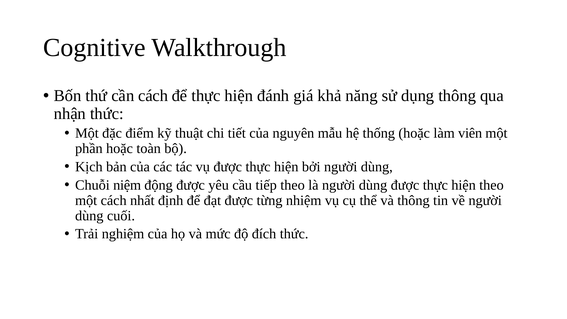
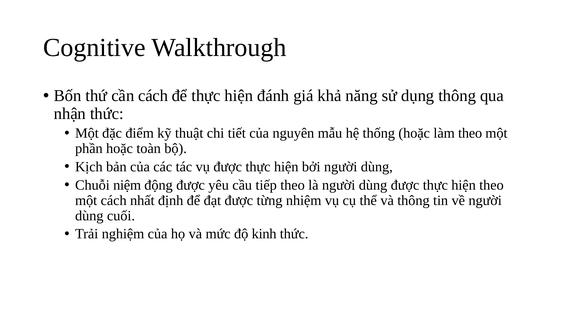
làm viên: viên -> theo
đích: đích -> kinh
